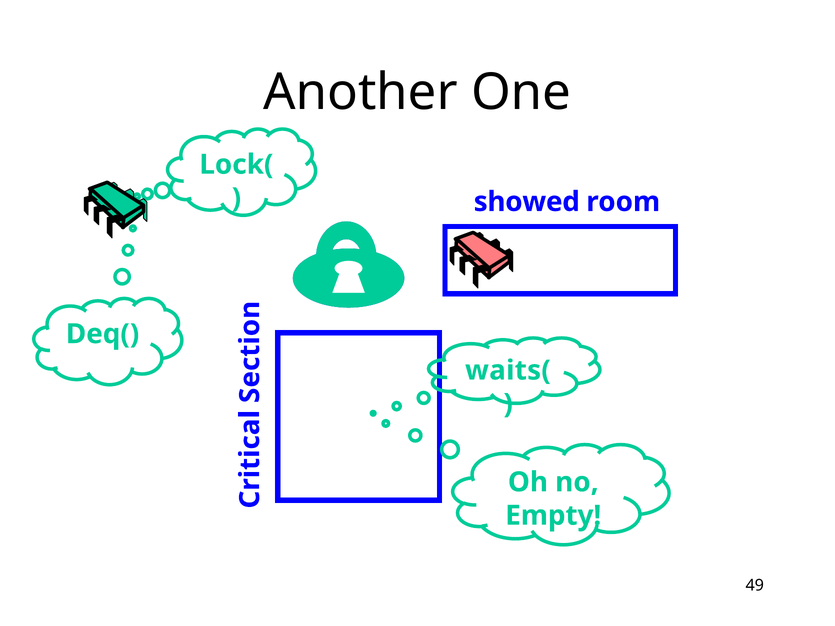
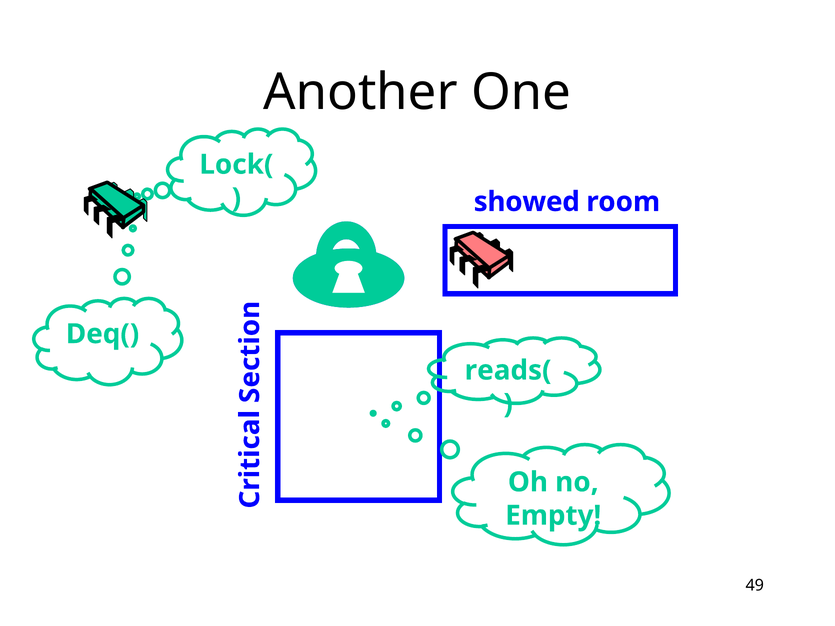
waits(: waits( -> reads(
